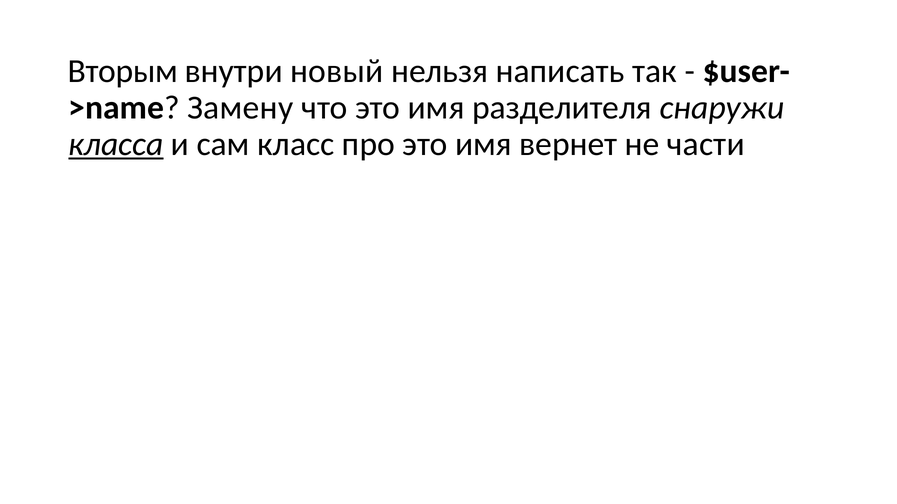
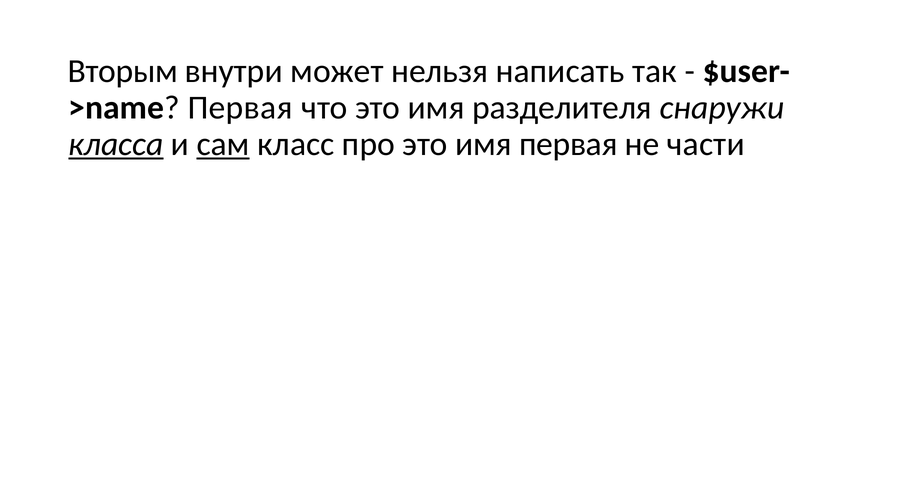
новый: новый -> может
Замену at (240, 108): Замену -> Первая
сам underline: none -> present
имя вернет: вернет -> первая
